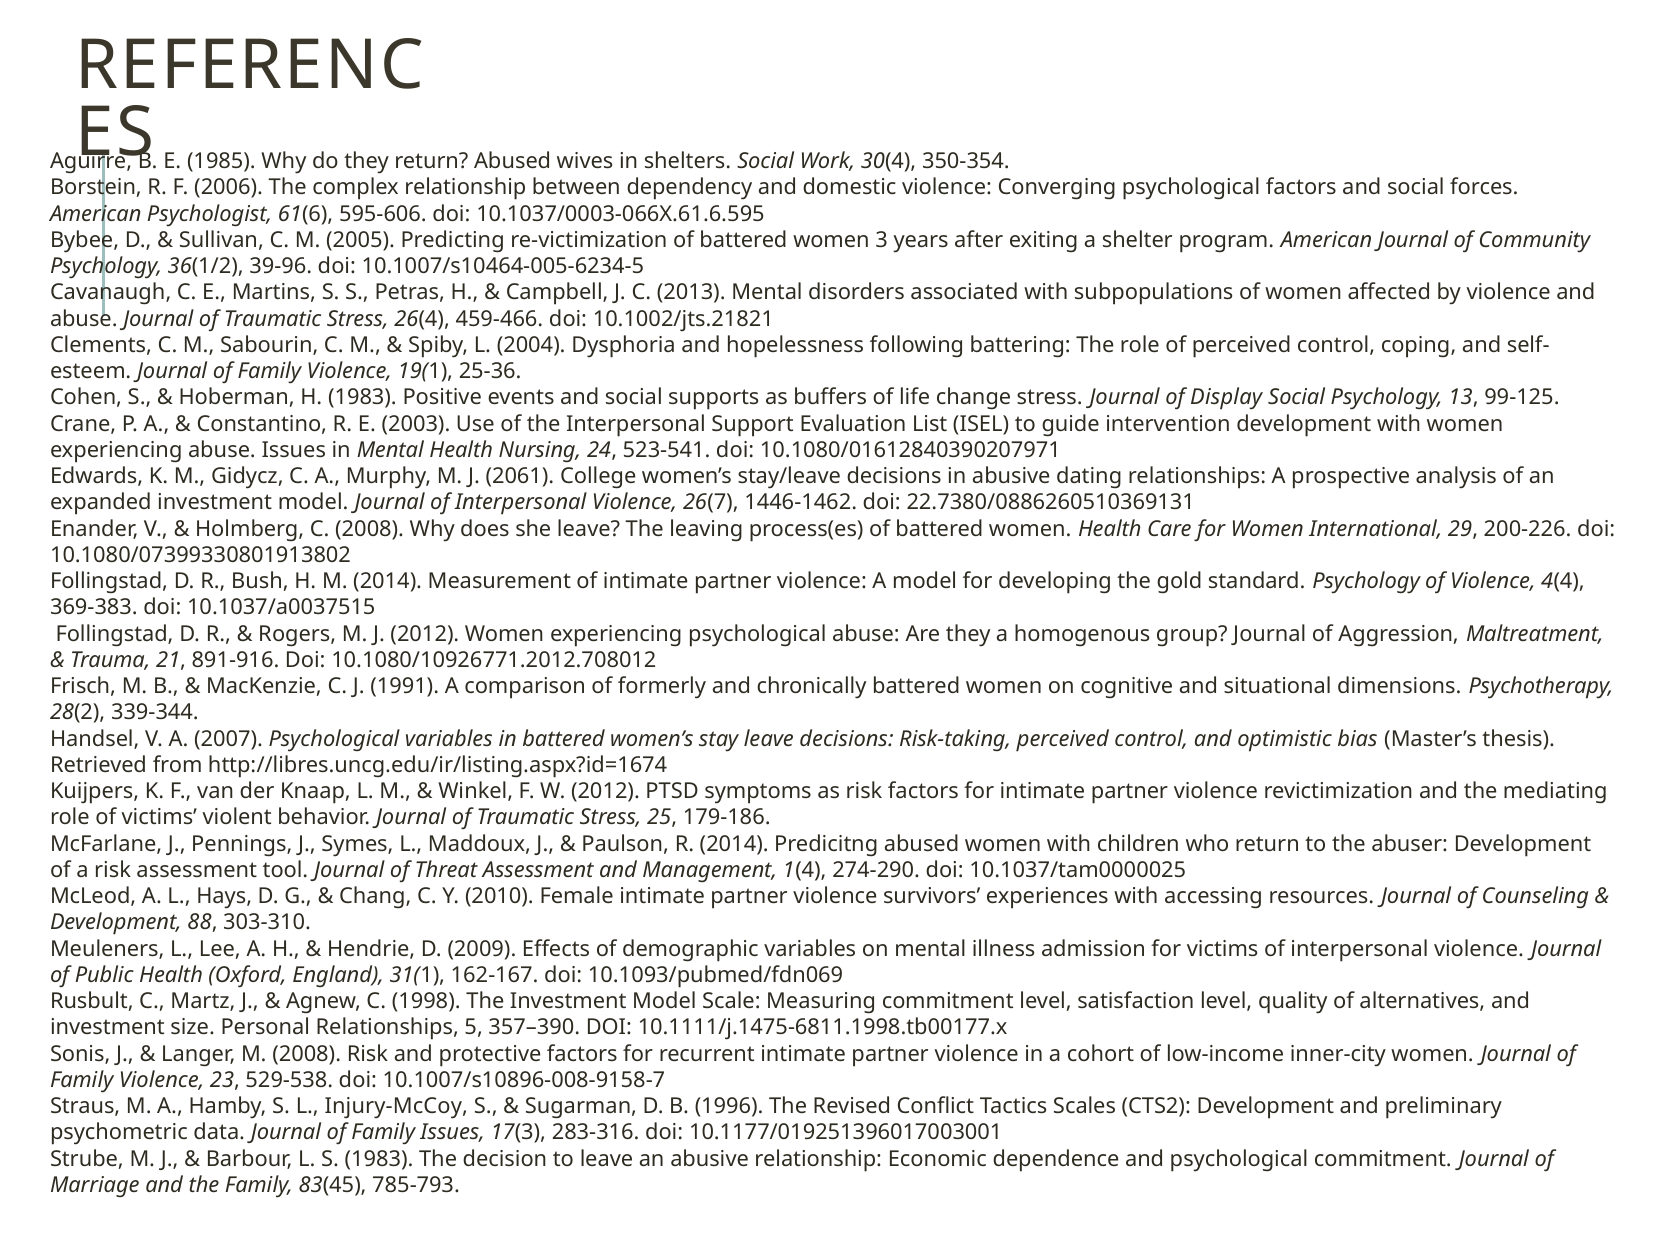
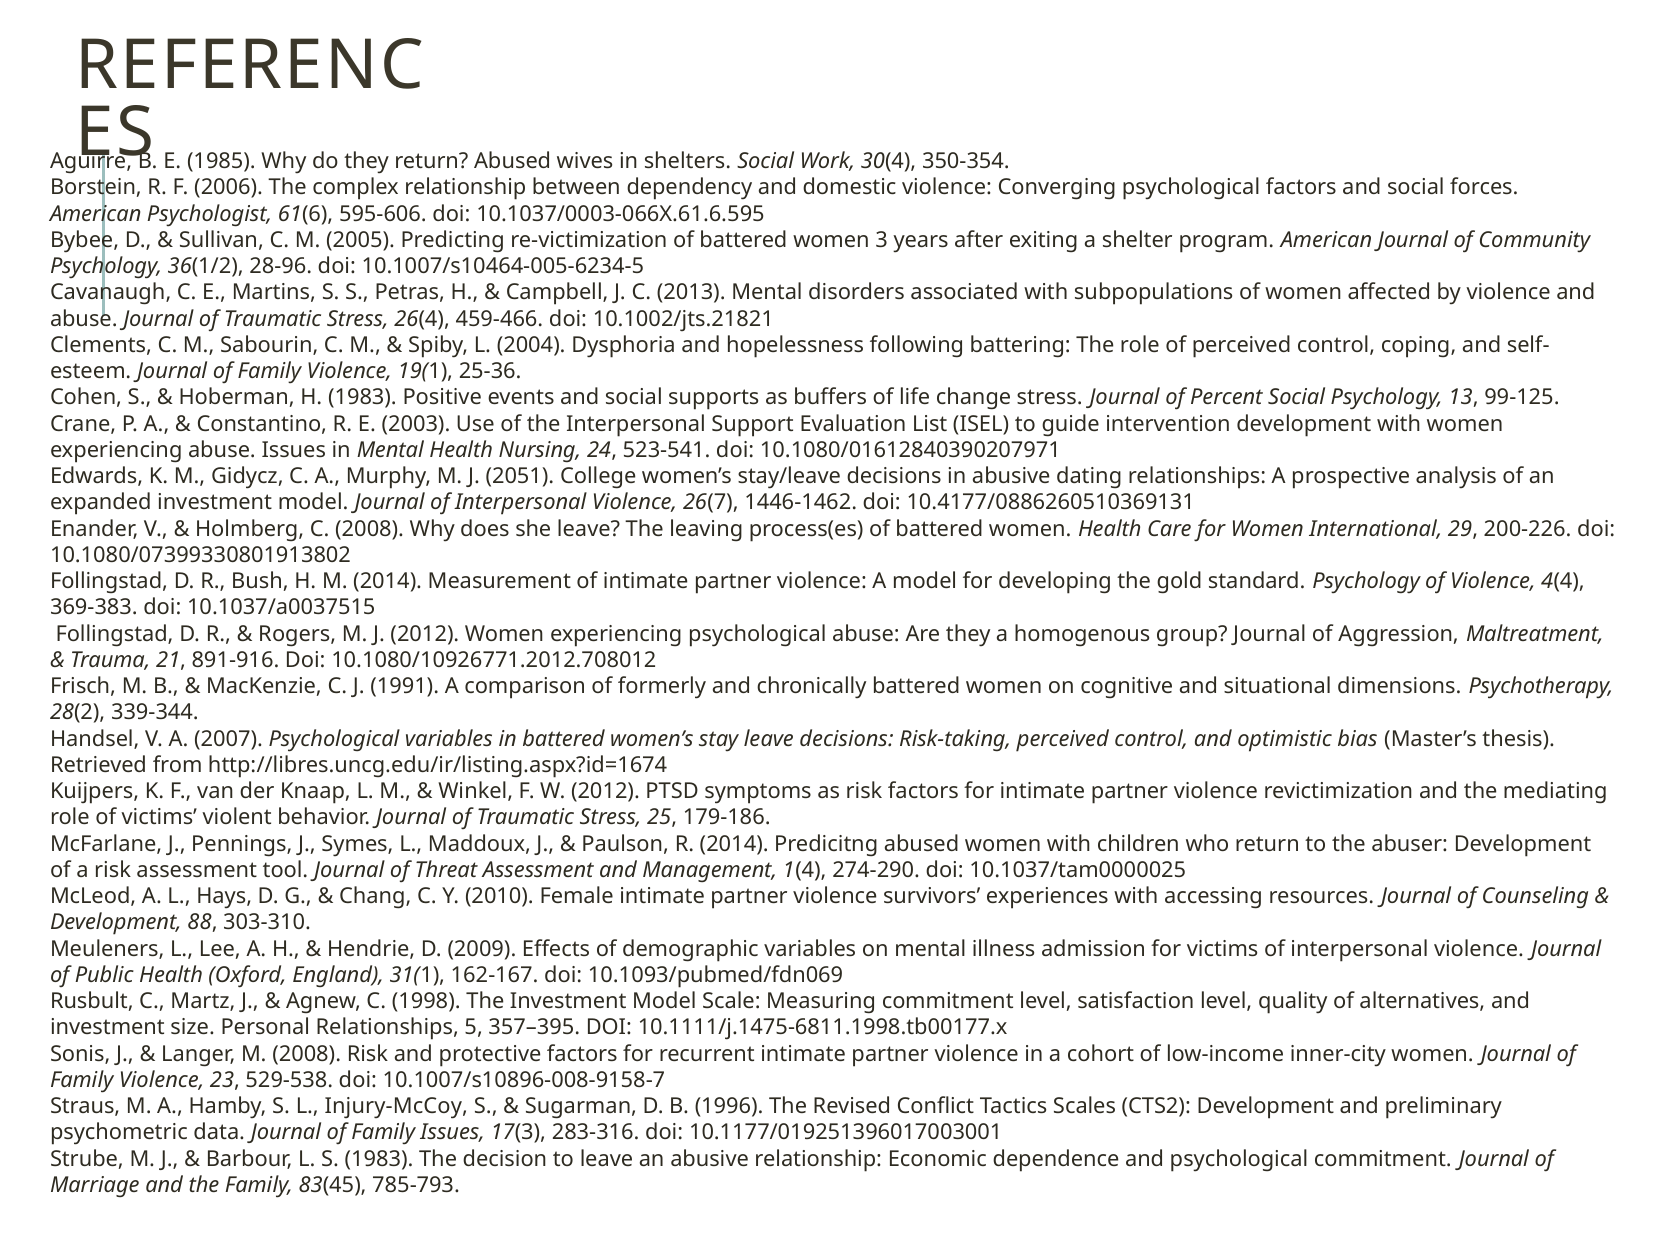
39-96: 39-96 -> 28-96
Display: Display -> Percent
2061: 2061 -> 2051
22.7380/0886260510369131: 22.7380/0886260510369131 -> 10.4177/0886260510369131
357–390: 357–390 -> 357–395
